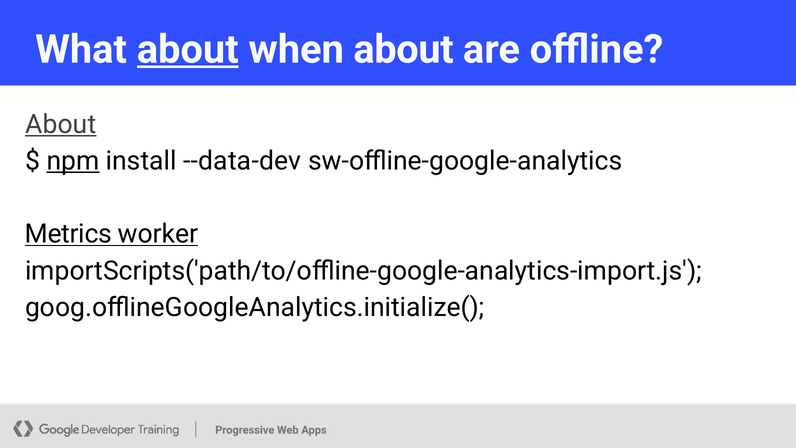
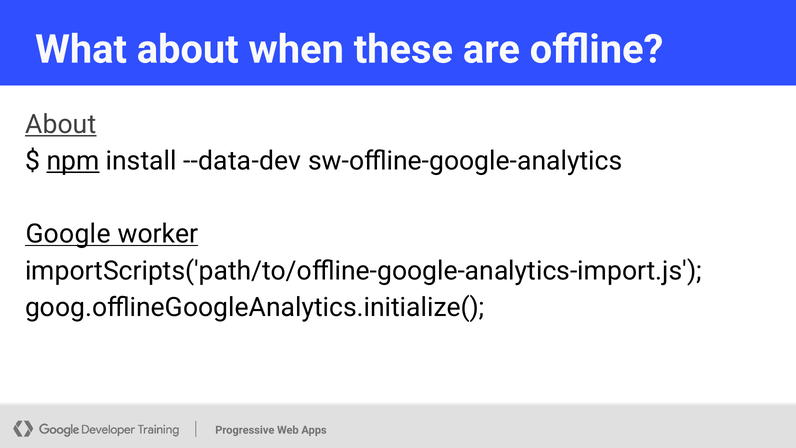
about at (188, 49) underline: present -> none
when about: about -> these
Metrics: Metrics -> Google
